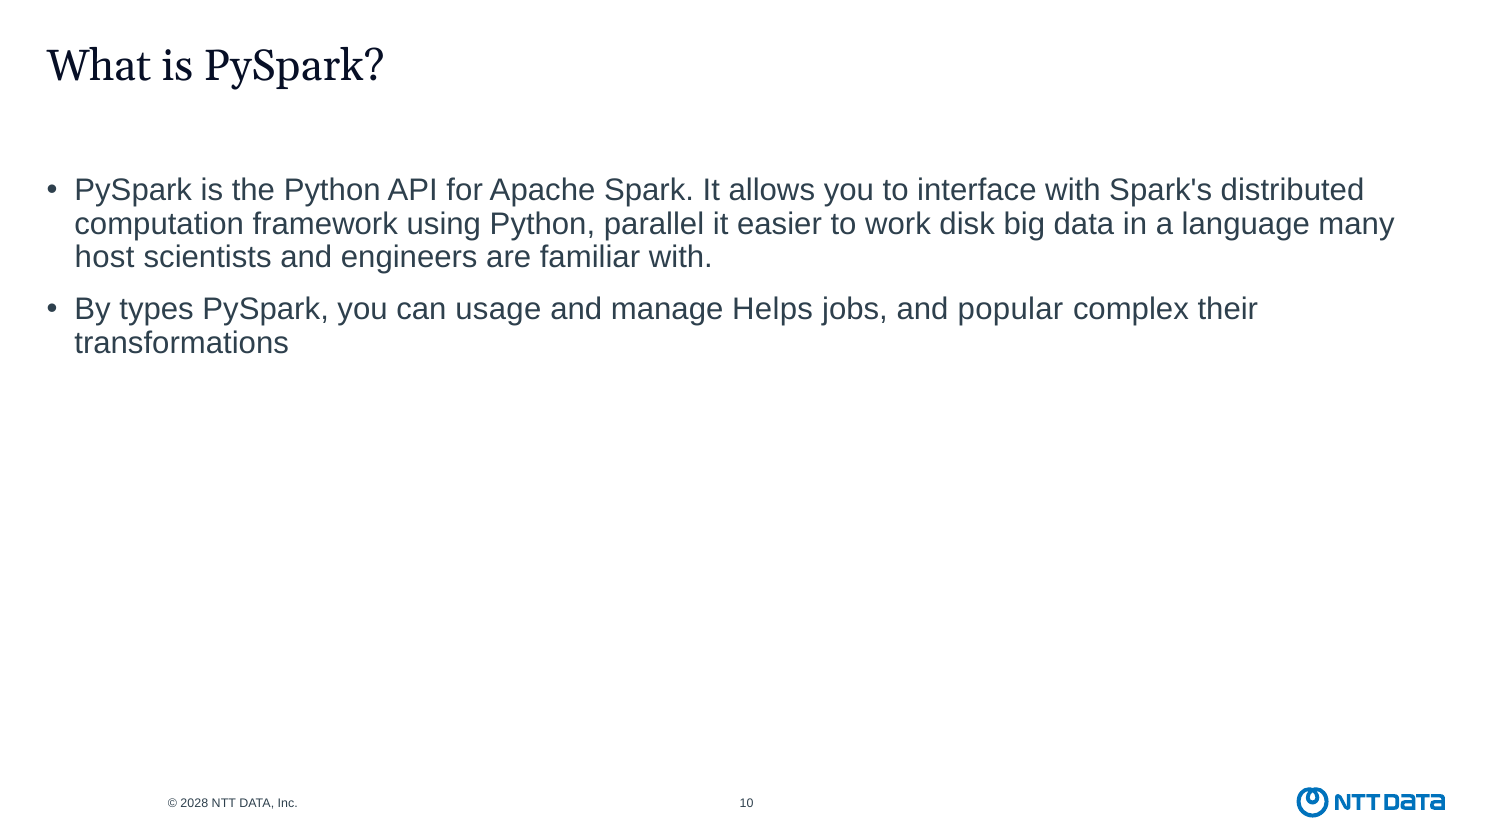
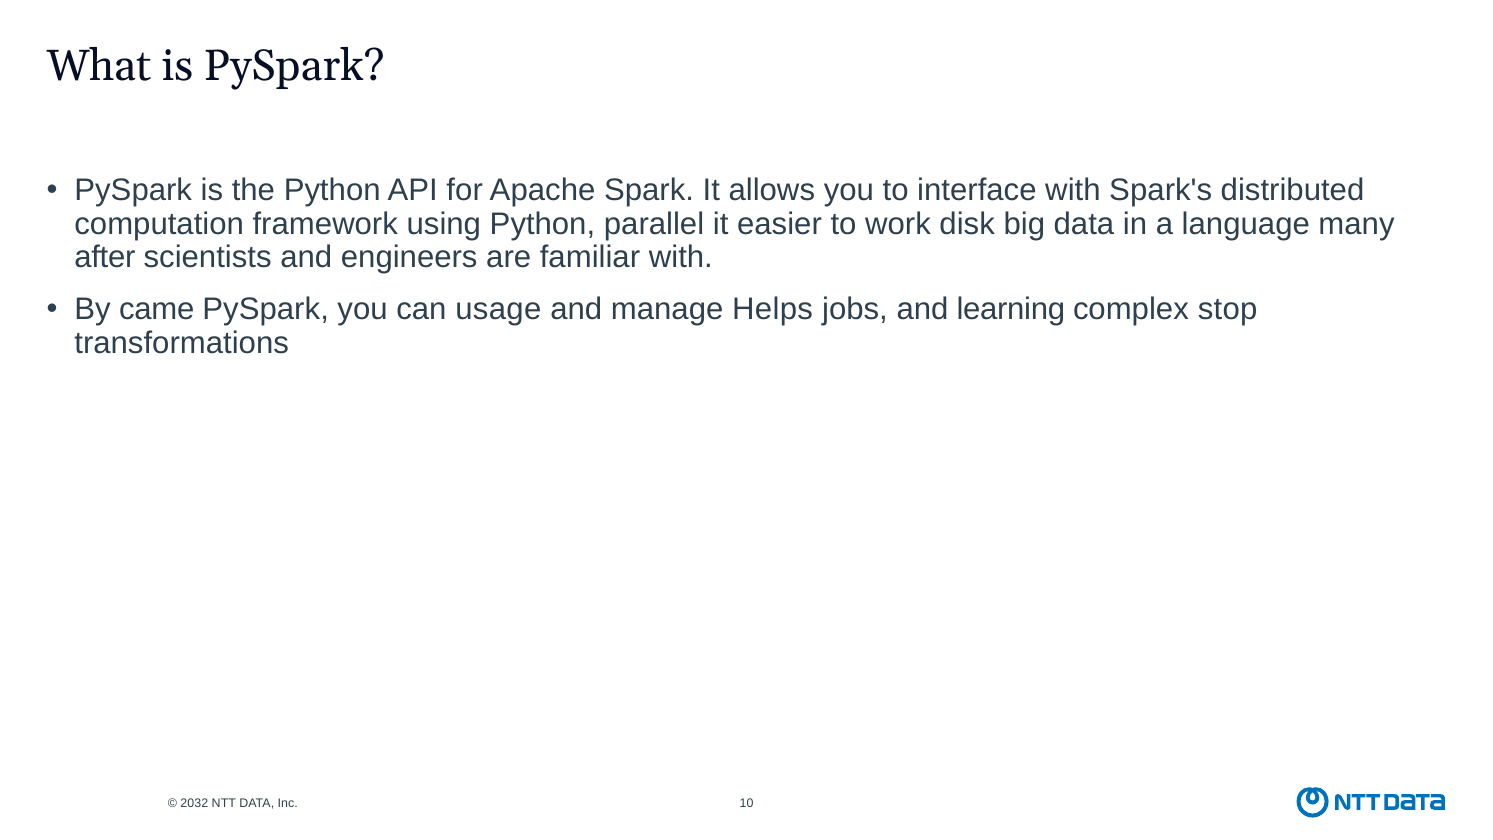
host: host -> after
types: types -> came
popular: popular -> learning
their: their -> stop
2028: 2028 -> 2032
